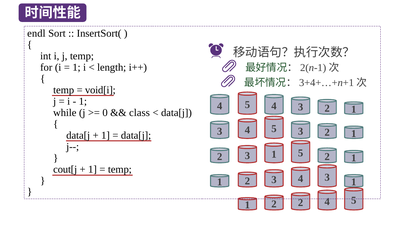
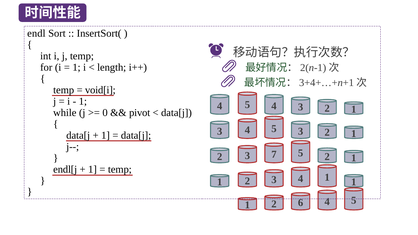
class: class -> pivot
1 at (274, 155): 1 -> 7
cout[j: cout[j -> endl[j
3 4 3: 3 -> 1
2 2: 2 -> 6
